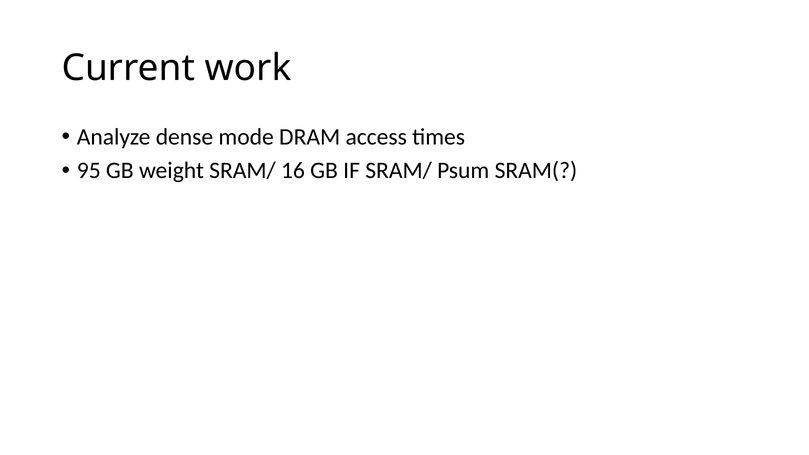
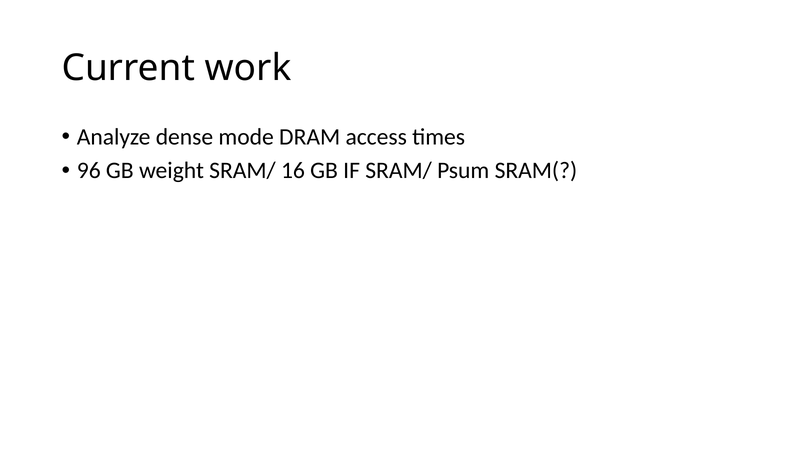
95: 95 -> 96
